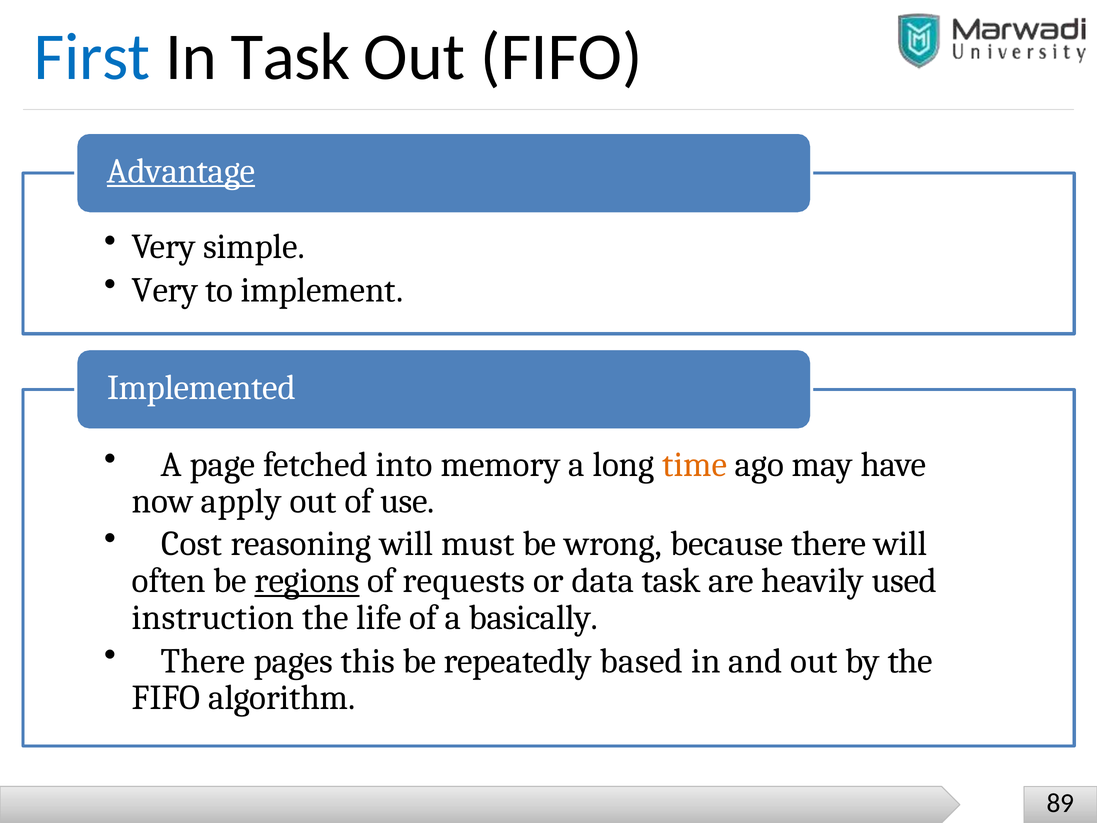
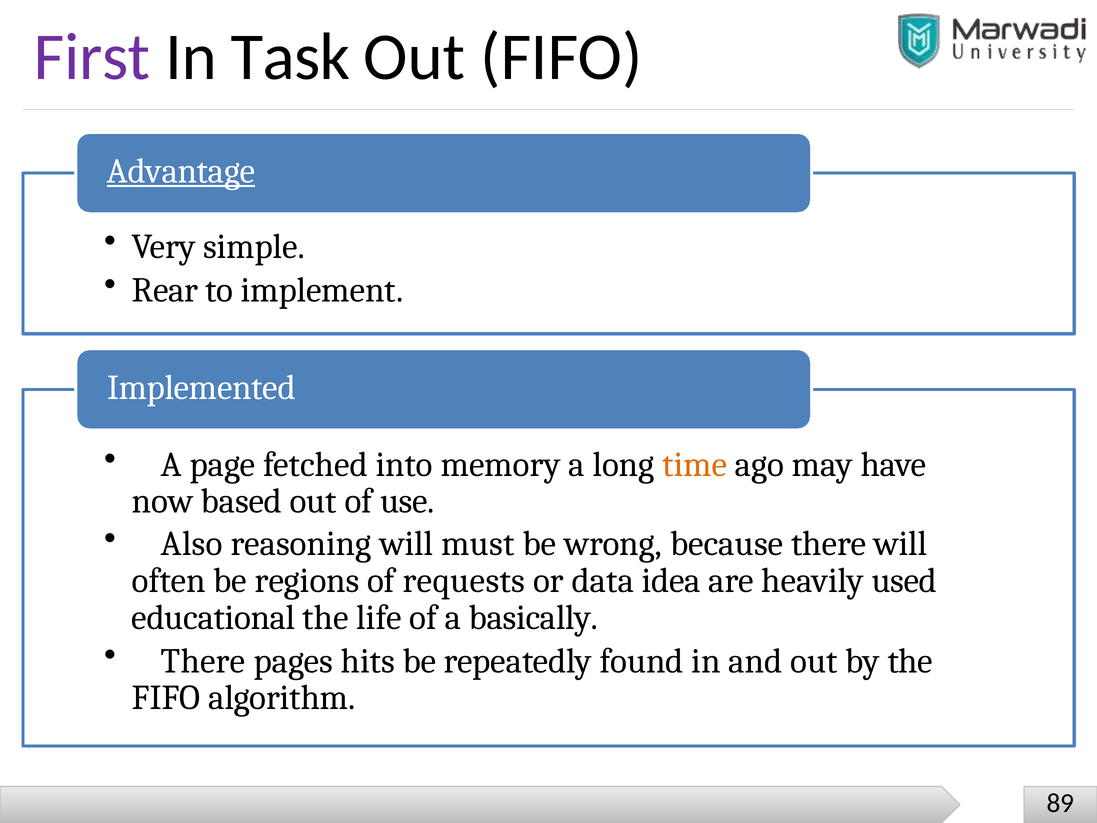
First colour: blue -> purple
Very at (165, 290): Very -> Rear
apply: apply -> based
Cost: Cost -> Also
regions underline: present -> none
data task: task -> idea
instruction: instruction -> educational
this: this -> hits
based: based -> found
